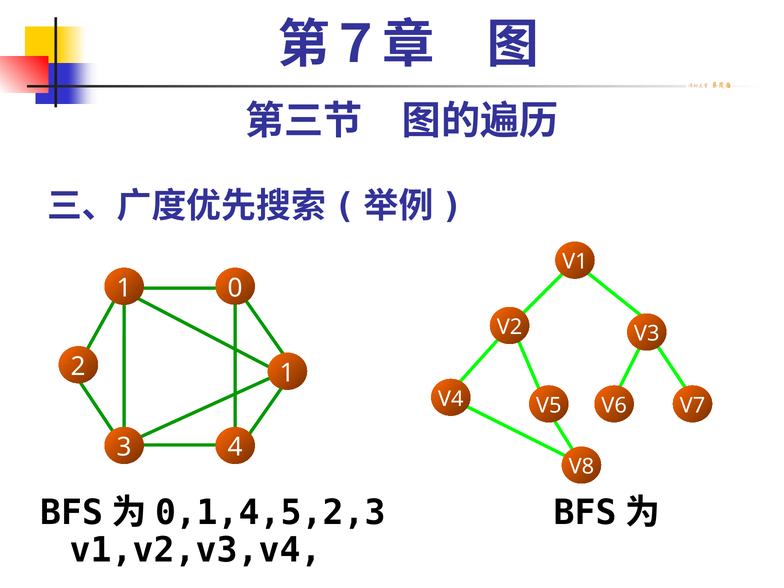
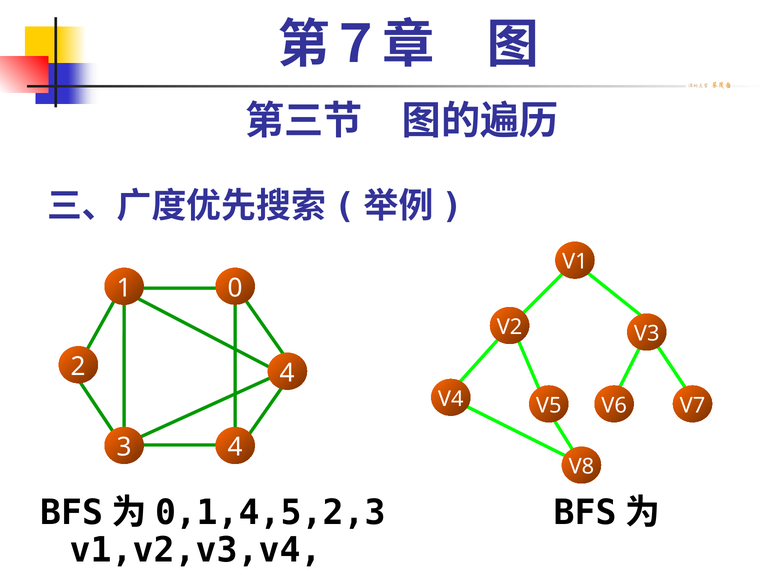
2 1: 1 -> 4
